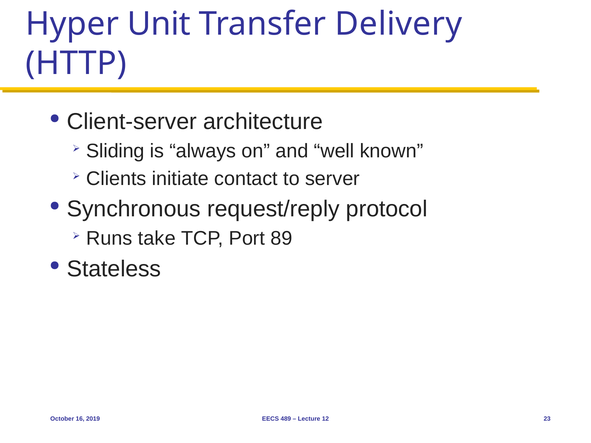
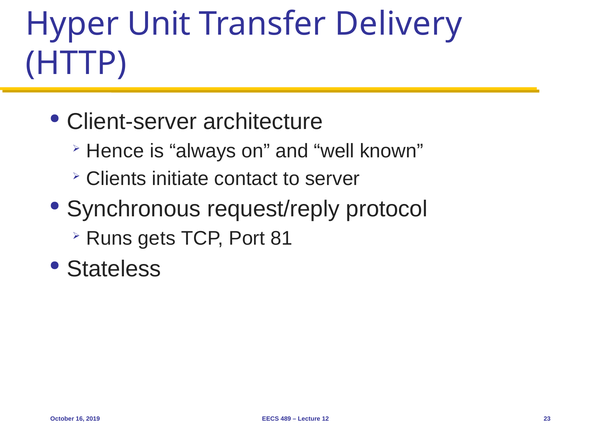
Sliding: Sliding -> Hence
take: take -> gets
89: 89 -> 81
